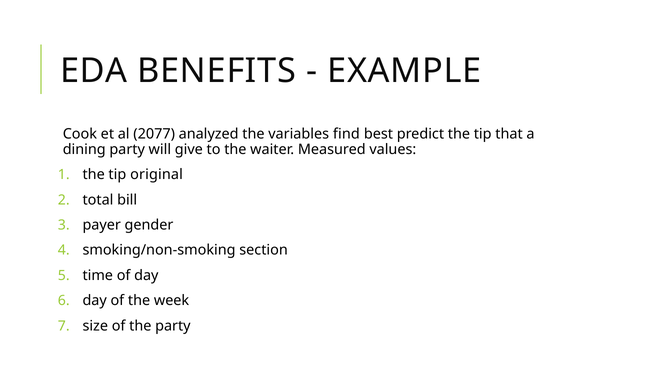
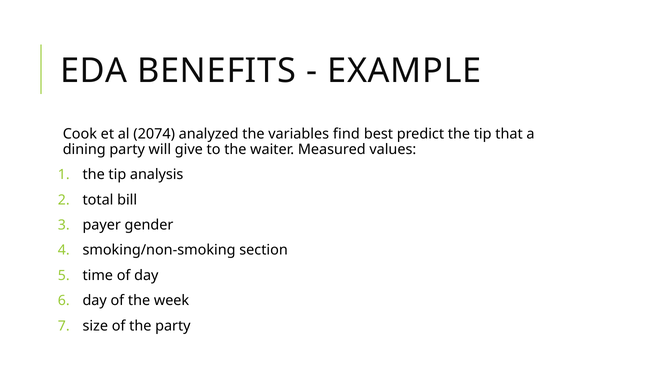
2077: 2077 -> 2074
original: original -> analysis
